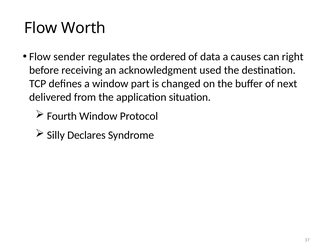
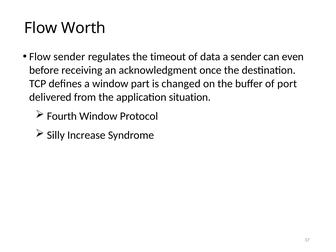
ordered: ordered -> timeout
a causes: causes -> sender
right: right -> even
used: used -> once
next: next -> port
Declares: Declares -> Increase
